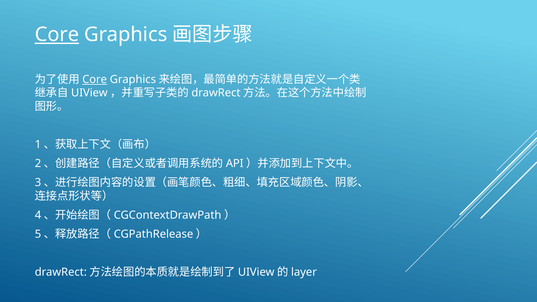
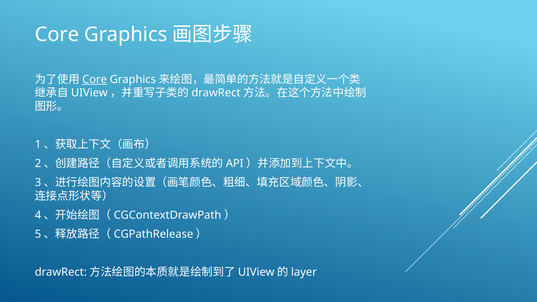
Core at (57, 35) underline: present -> none
